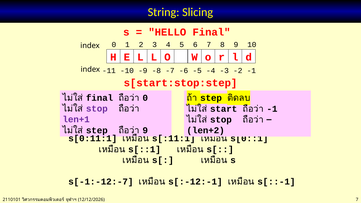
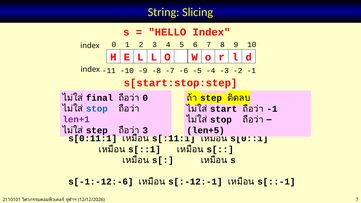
HELLO Final: Final -> Index
stop at (97, 109) colour: purple -> blue
len+2: len+2 -> len+5
9 at (145, 130): 9 -> 3
s[-1:-12:-7: s[-1:-12:-7 -> s[-1:-12:-6
